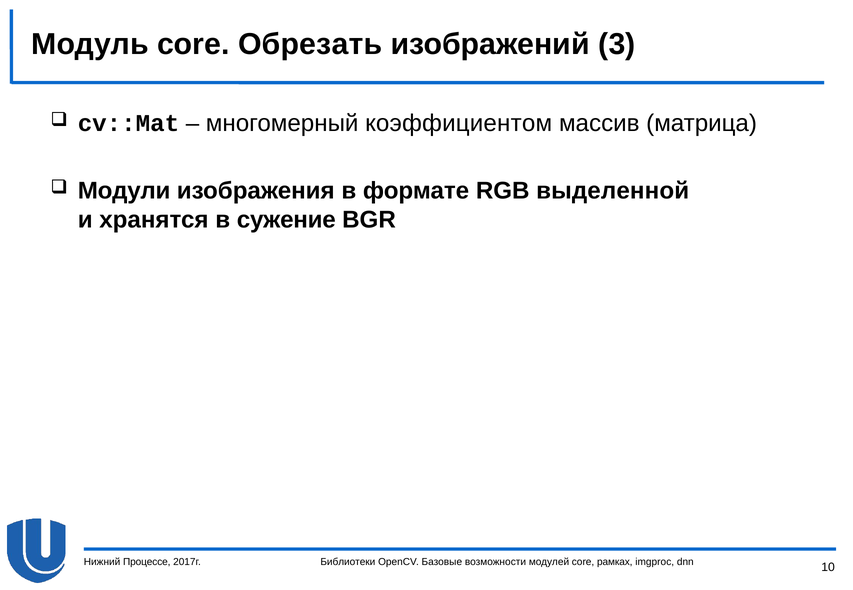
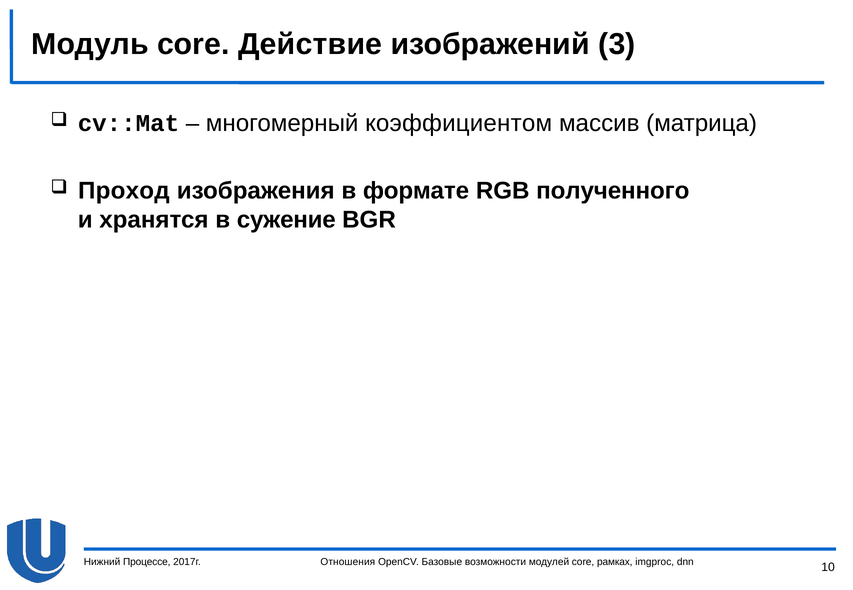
Обрезать: Обрезать -> Действие
Модули: Модули -> Проход
выделенной: выделенной -> полученного
Библиотеки: Библиотеки -> Отношения
